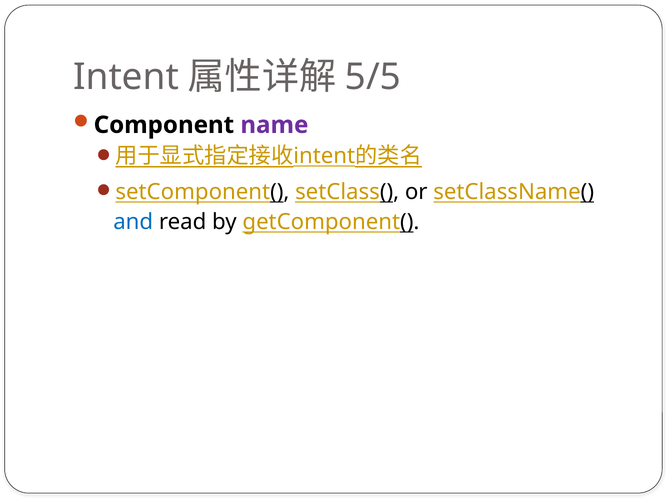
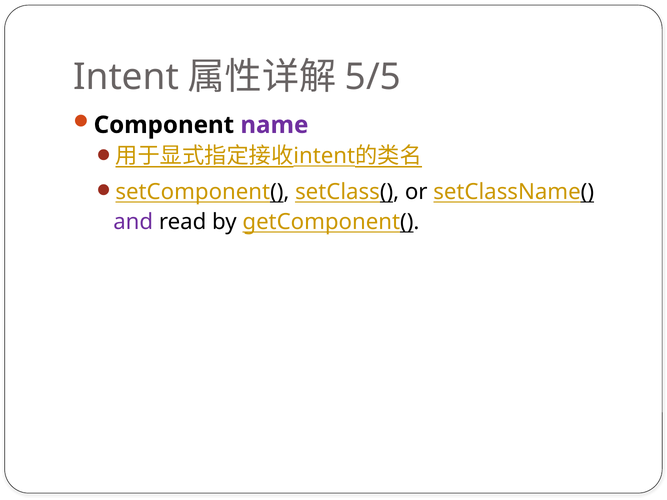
and colour: blue -> purple
